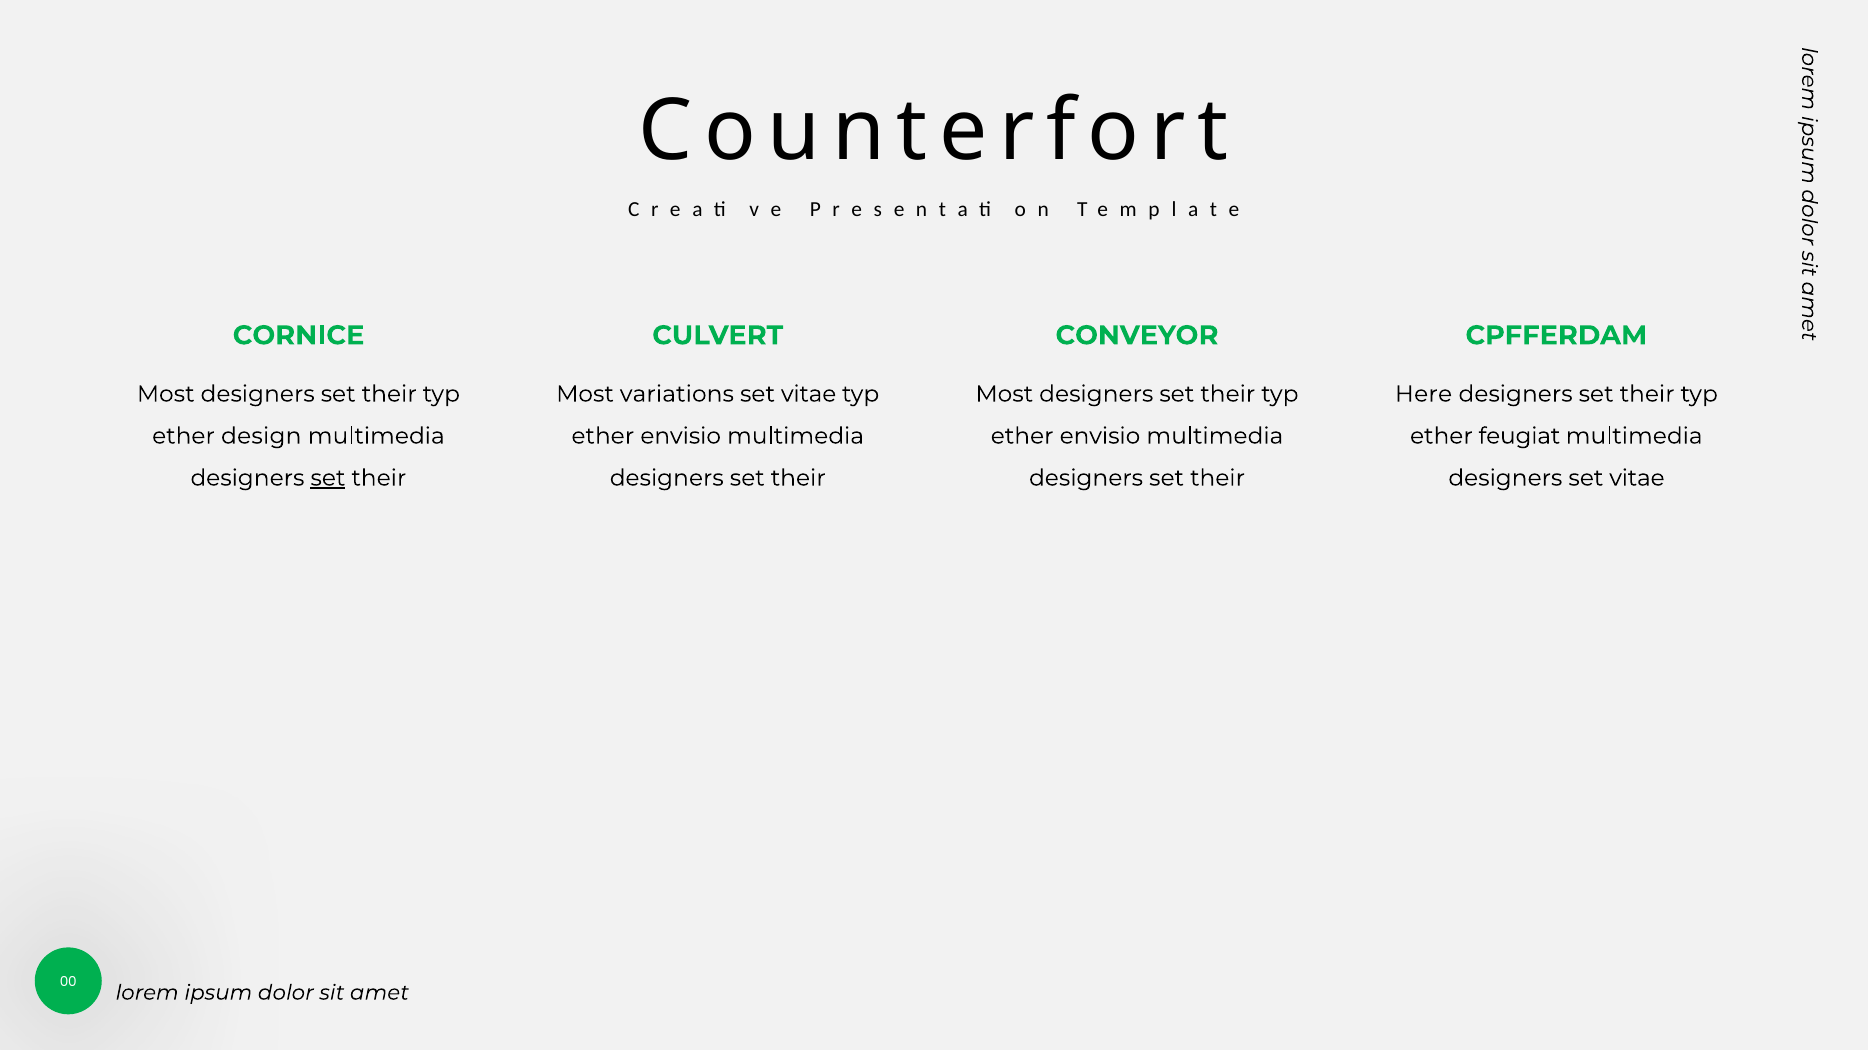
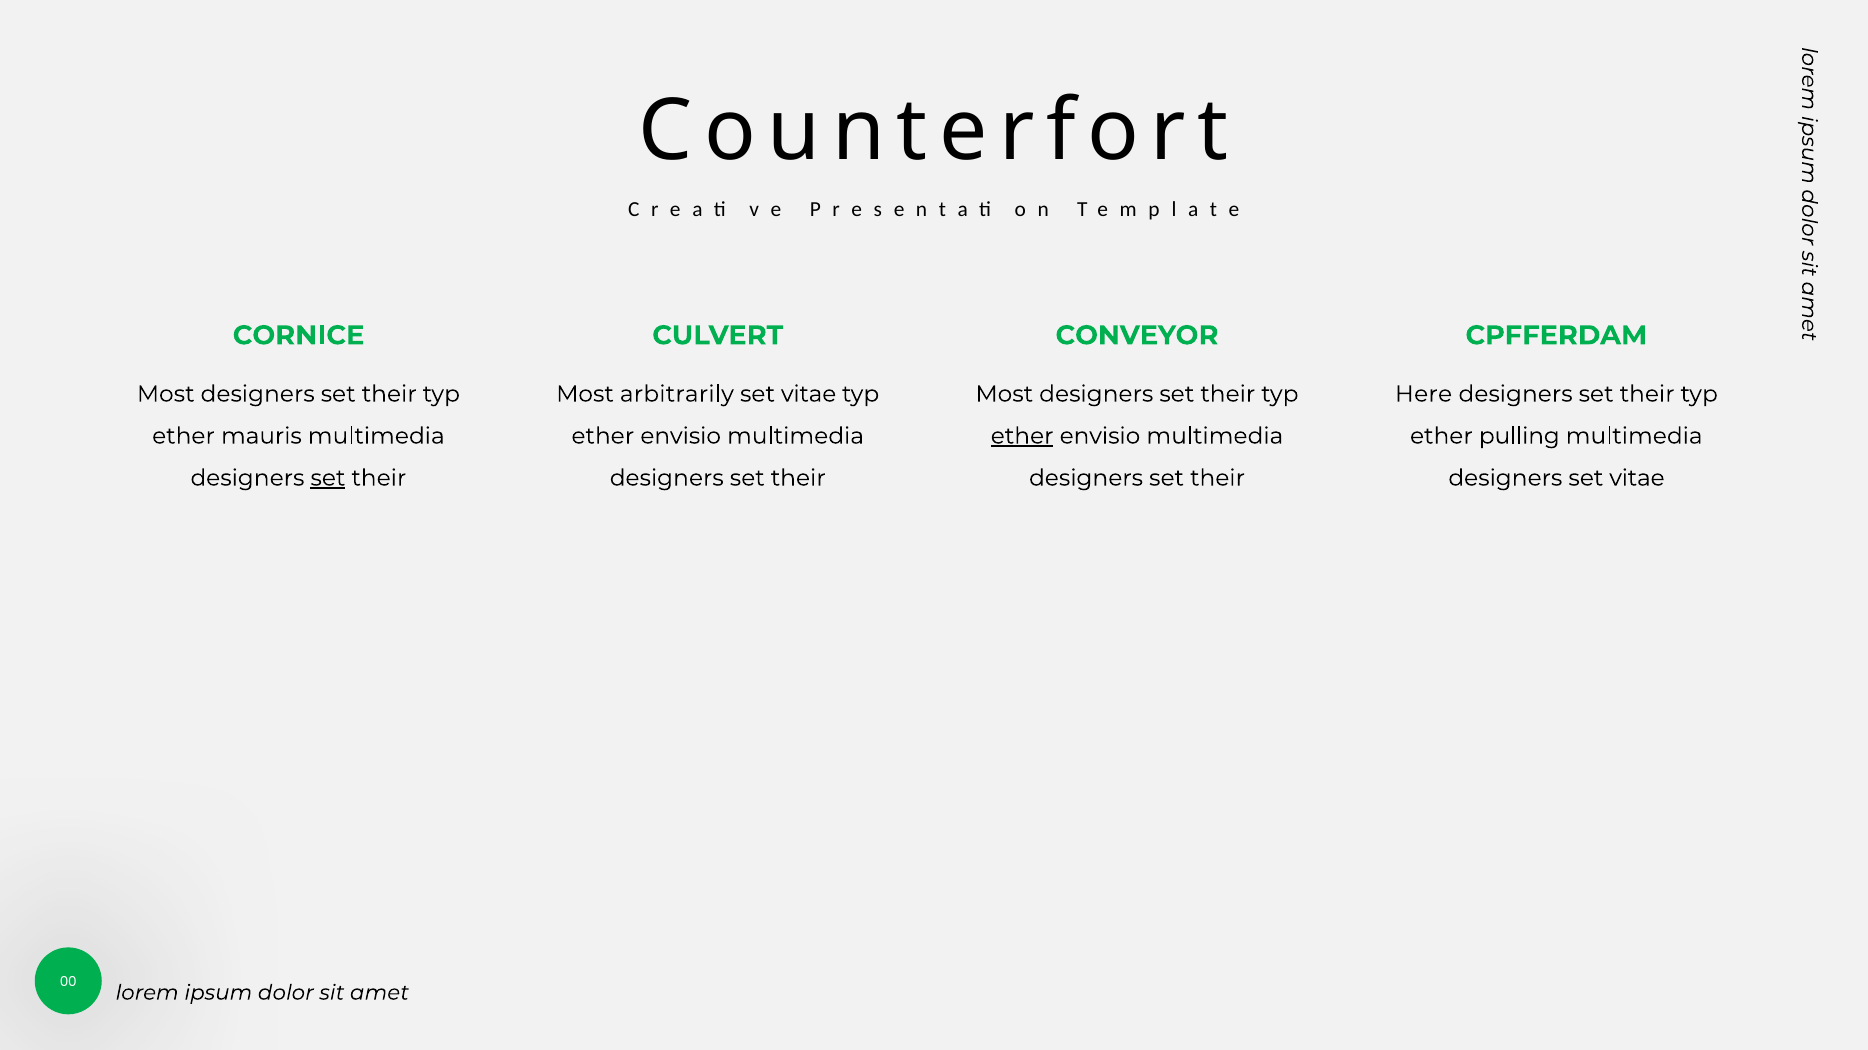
variations: variations -> arbitrarily
design: design -> mauris
ether at (1022, 436) underline: none -> present
feugiat: feugiat -> pulling
